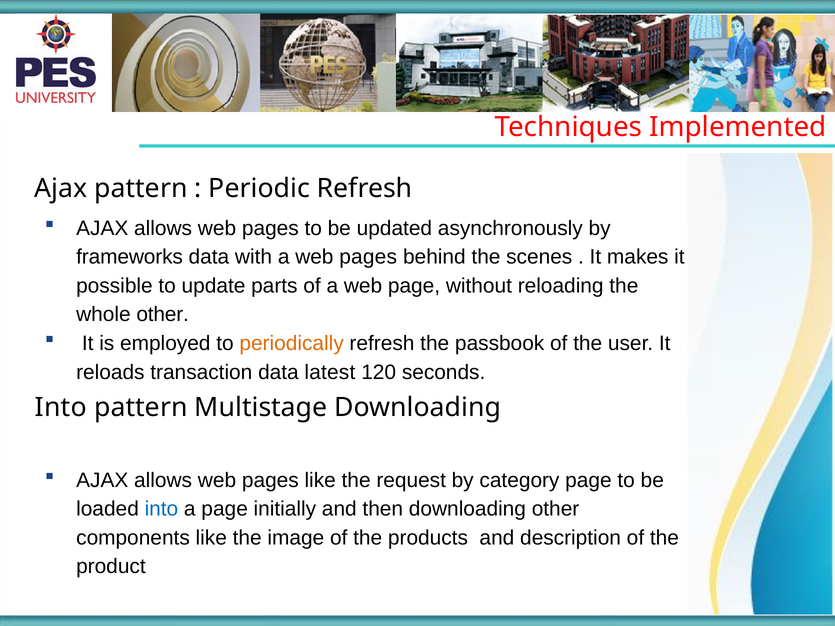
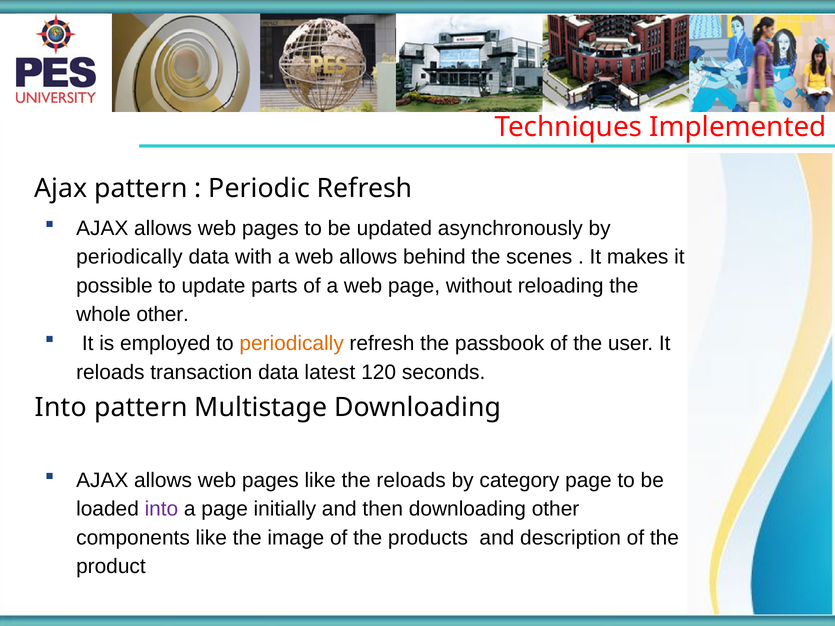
frameworks at (130, 257): frameworks -> periodically
a web pages: pages -> allows
the request: request -> reloads
into at (161, 509) colour: blue -> purple
